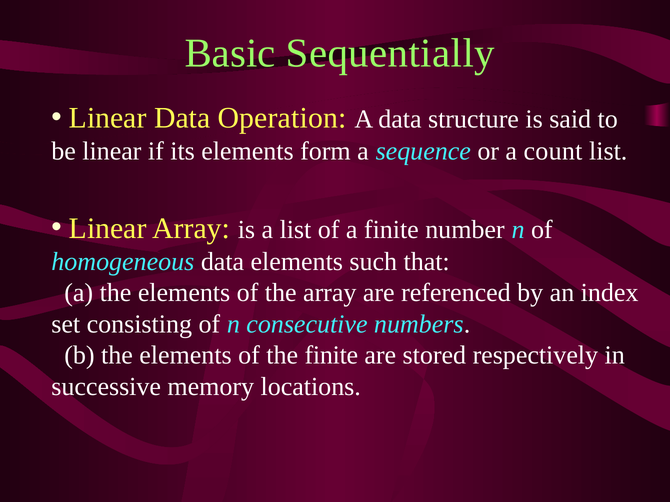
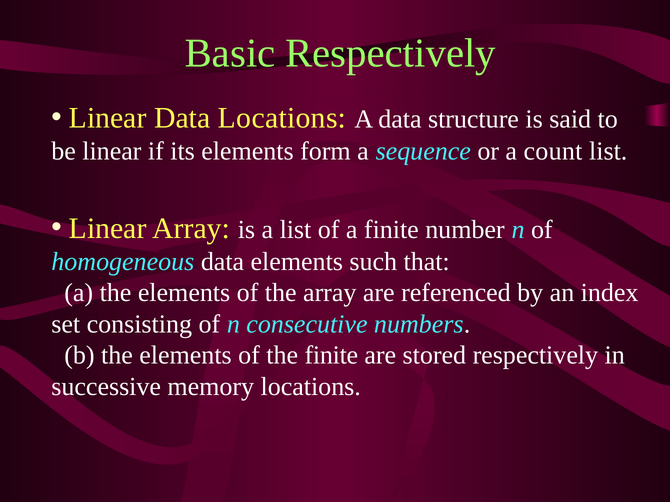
Basic Sequentially: Sequentially -> Respectively
Data Operation: Operation -> Locations
